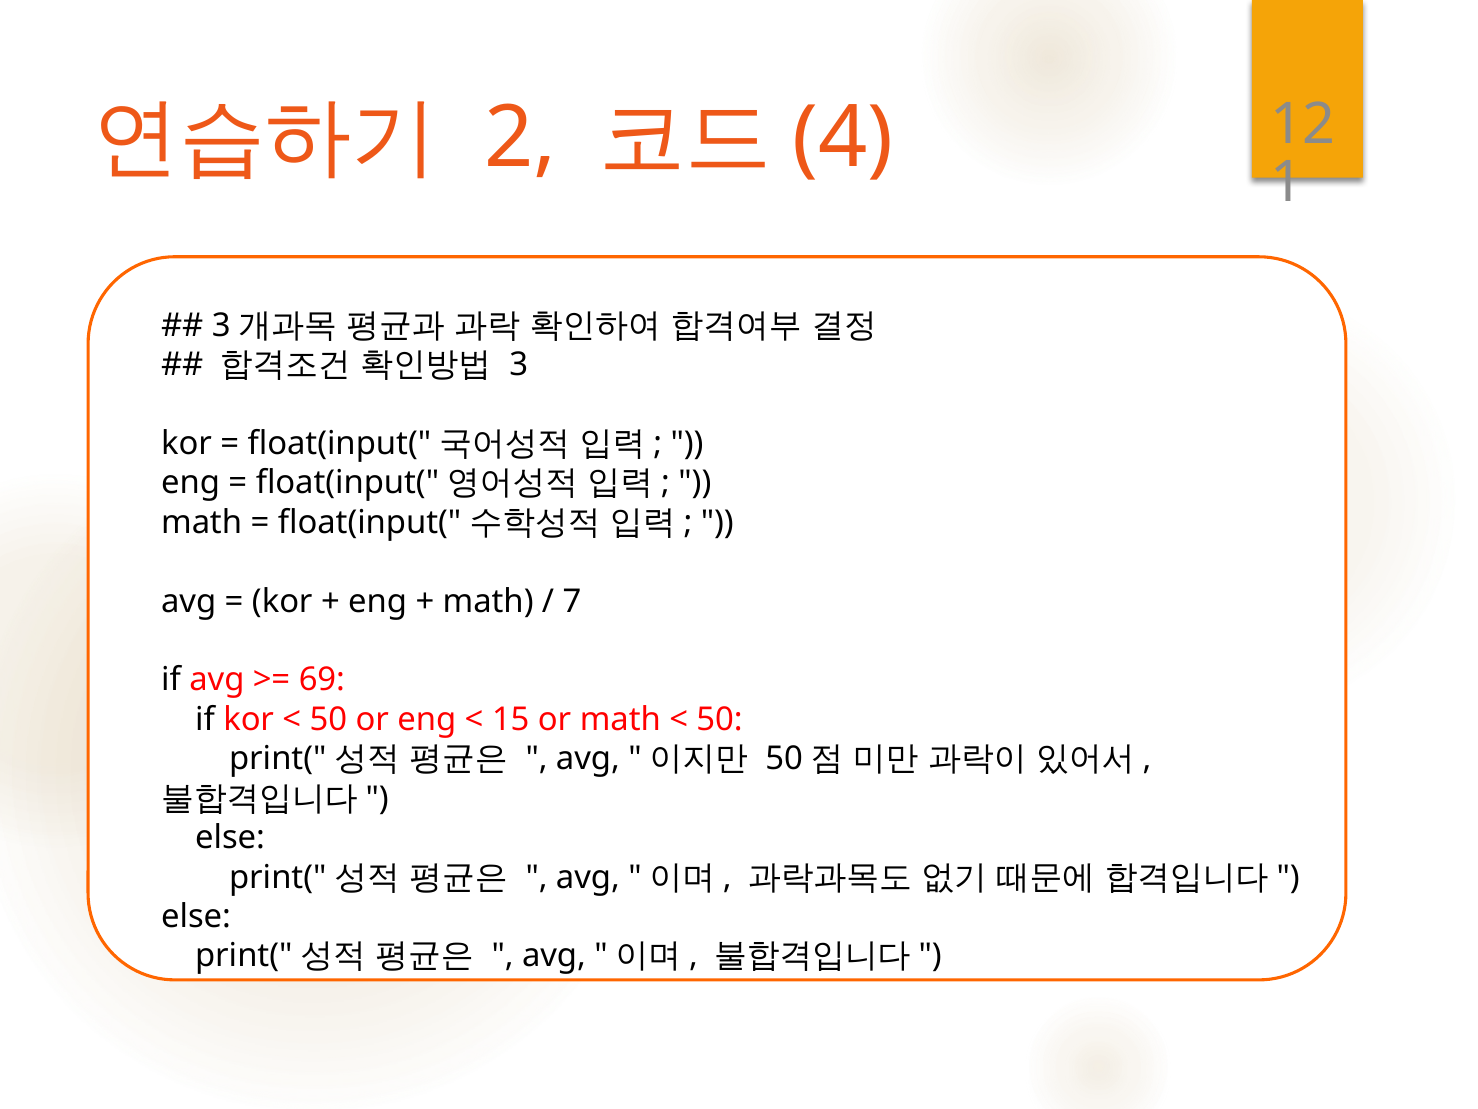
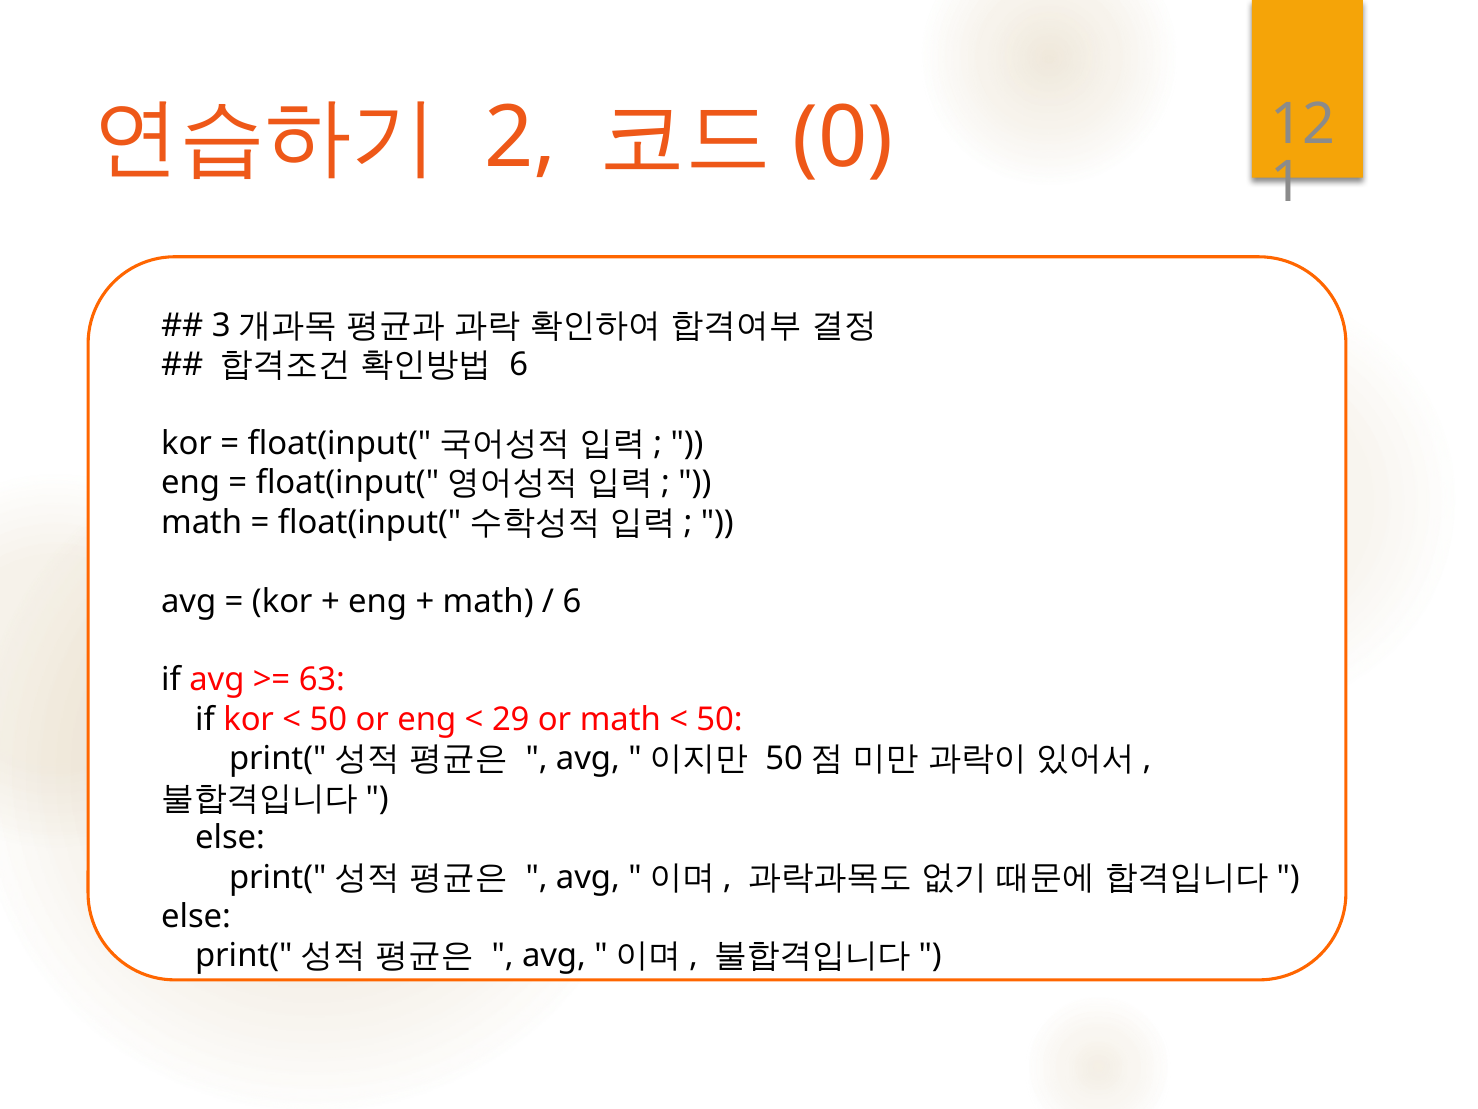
4: 4 -> 0
3 at (519, 365): 3 -> 6
7 at (572, 601): 7 -> 6
69: 69 -> 63
15: 15 -> 29
